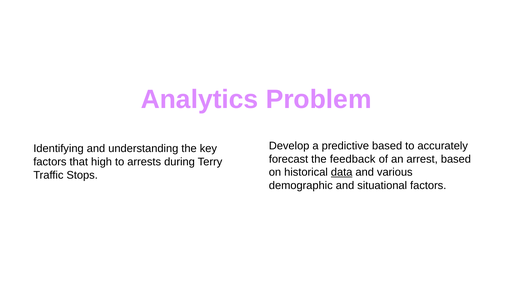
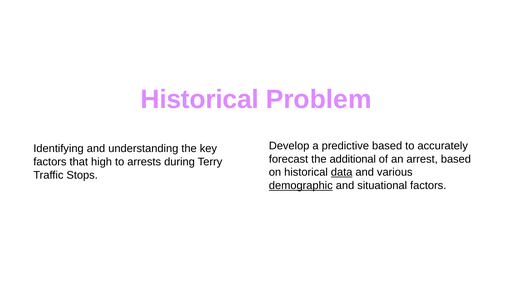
Analytics at (200, 100): Analytics -> Historical
feedback: feedback -> additional
demographic underline: none -> present
